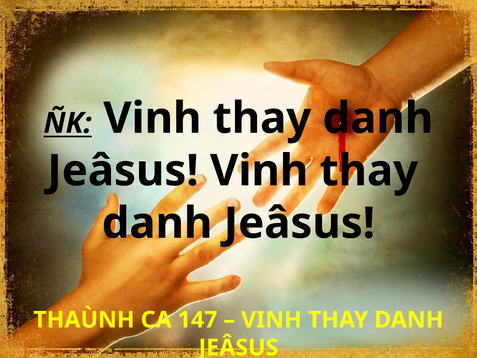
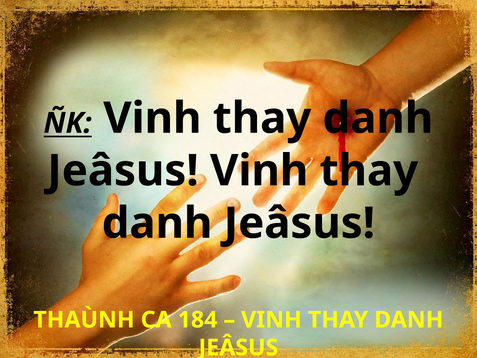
147: 147 -> 184
